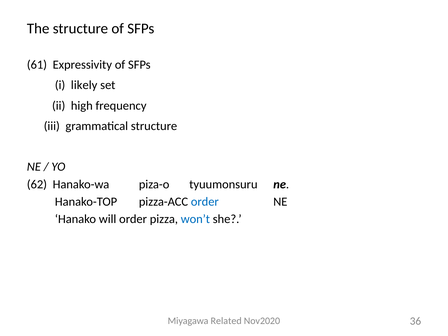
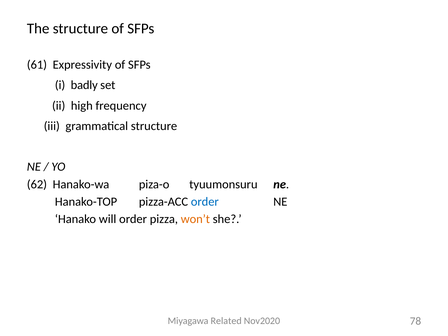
likely: likely -> badly
won’t colour: blue -> orange
36: 36 -> 78
